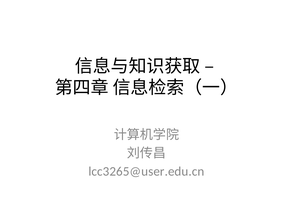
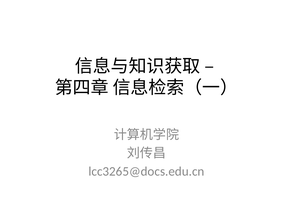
lcc3265@user.edu.cn: lcc3265@user.edu.cn -> lcc3265@docs.edu.cn
